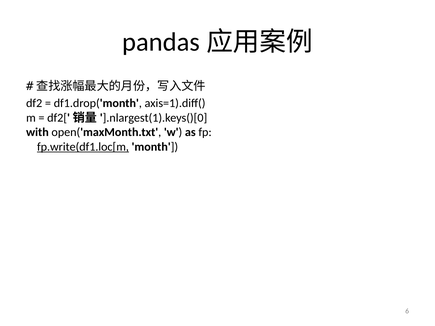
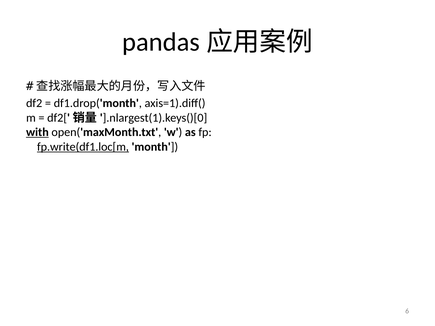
with underline: none -> present
